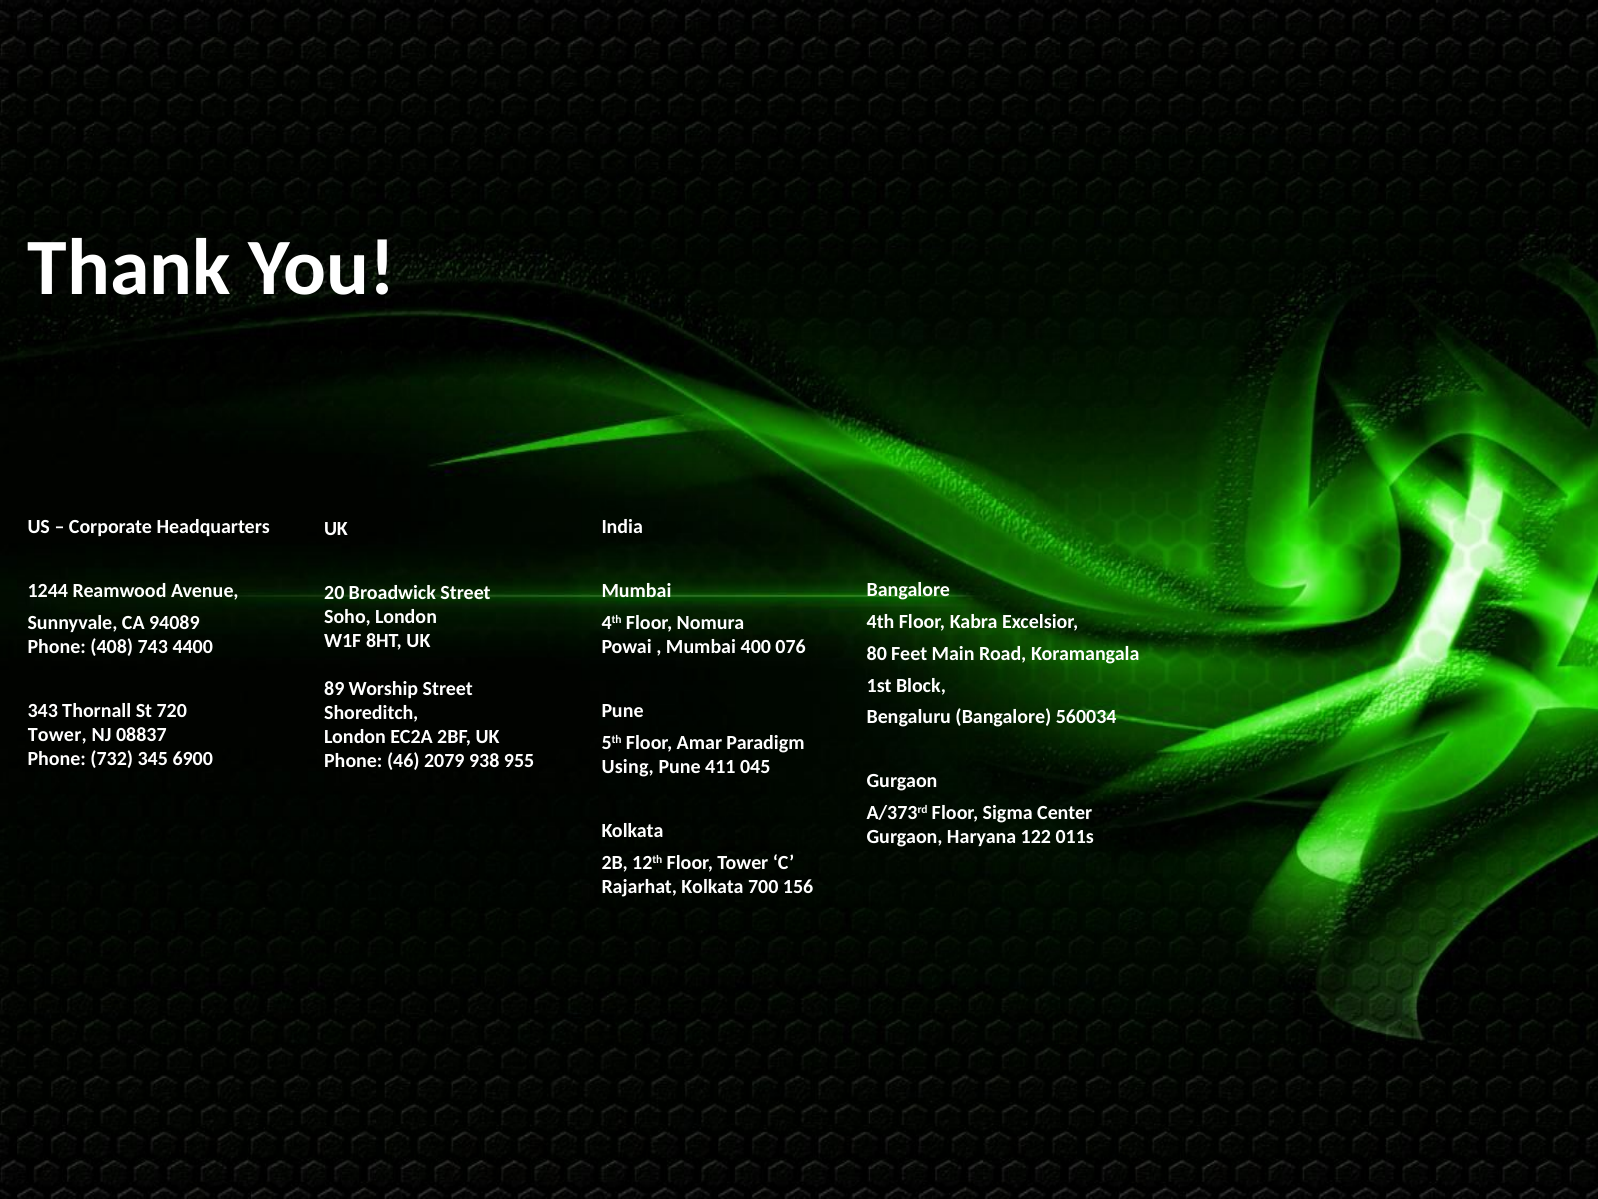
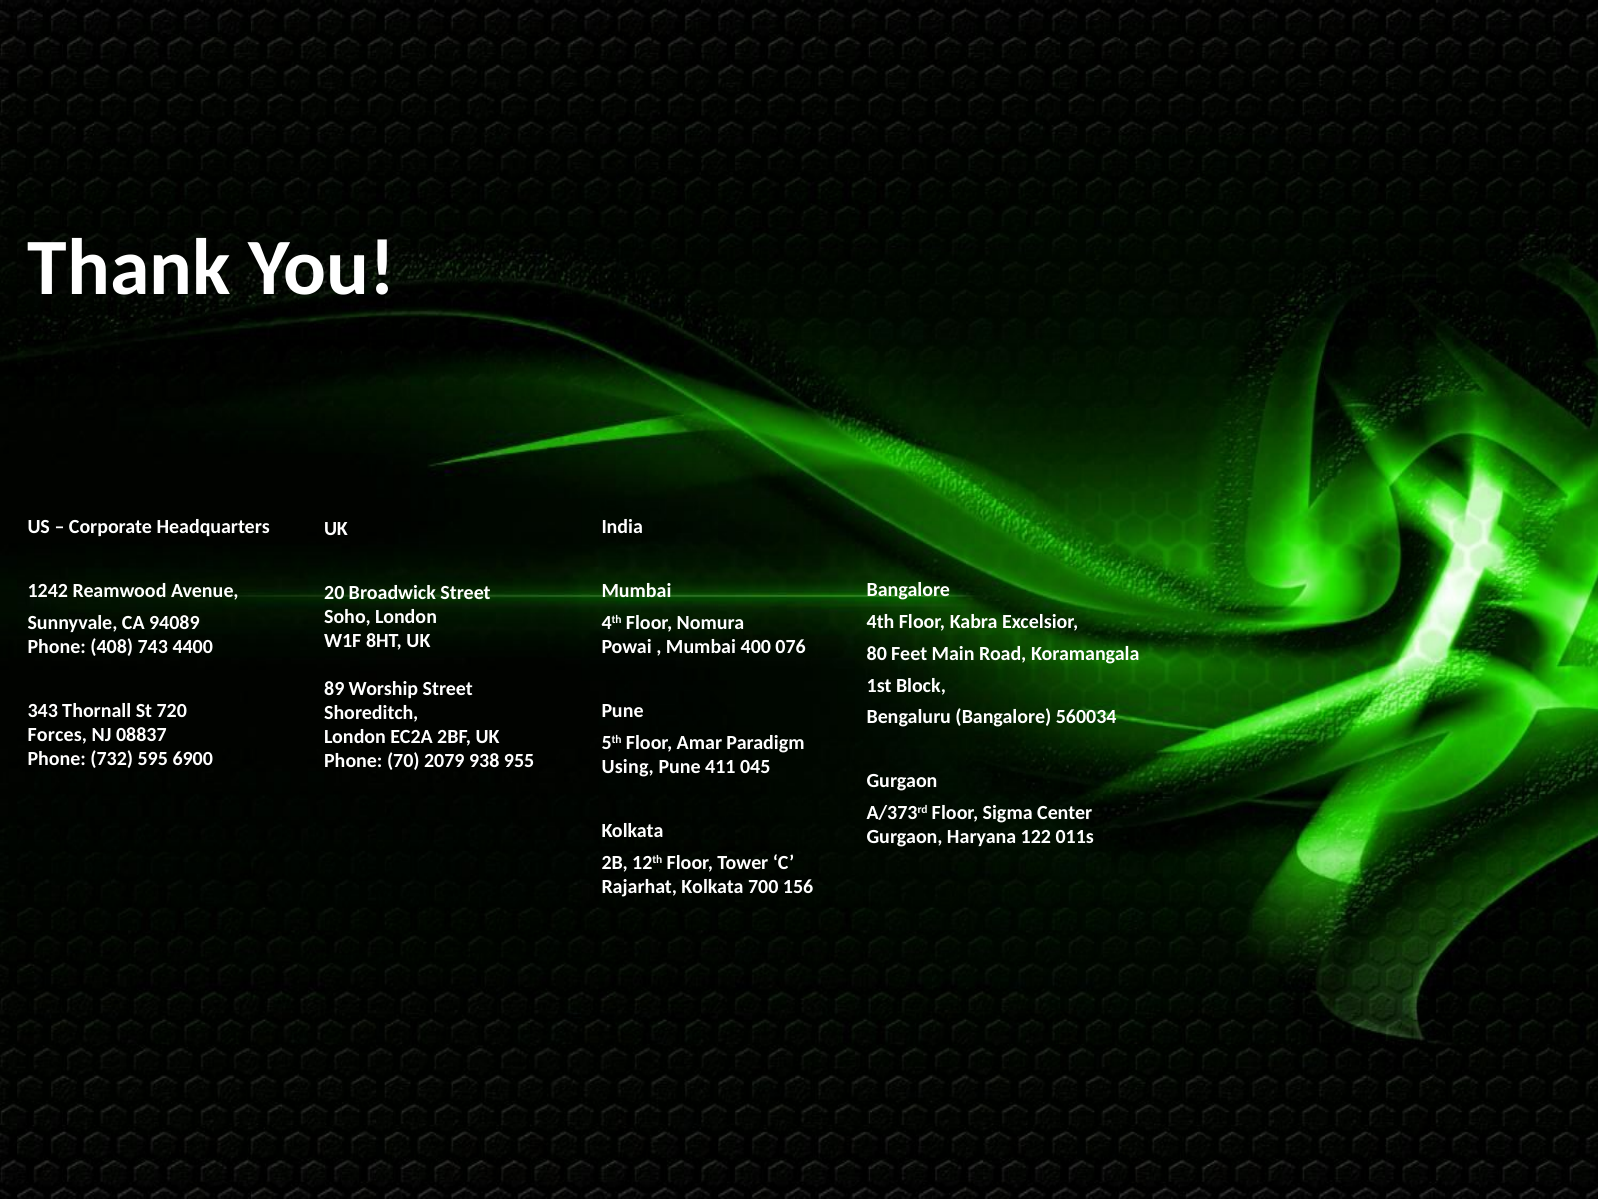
1244: 1244 -> 1242
Tower at (57, 735): Tower -> Forces
345: 345 -> 595
46: 46 -> 70
